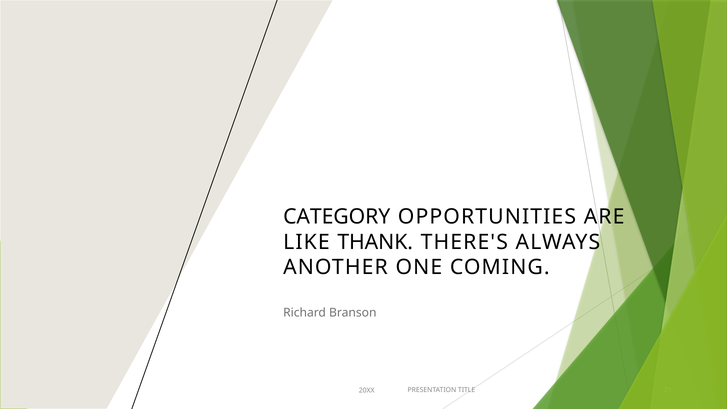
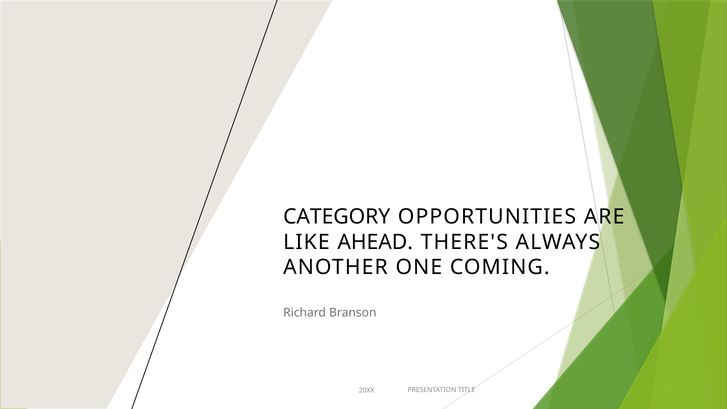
THANK: THANK -> AHEAD
